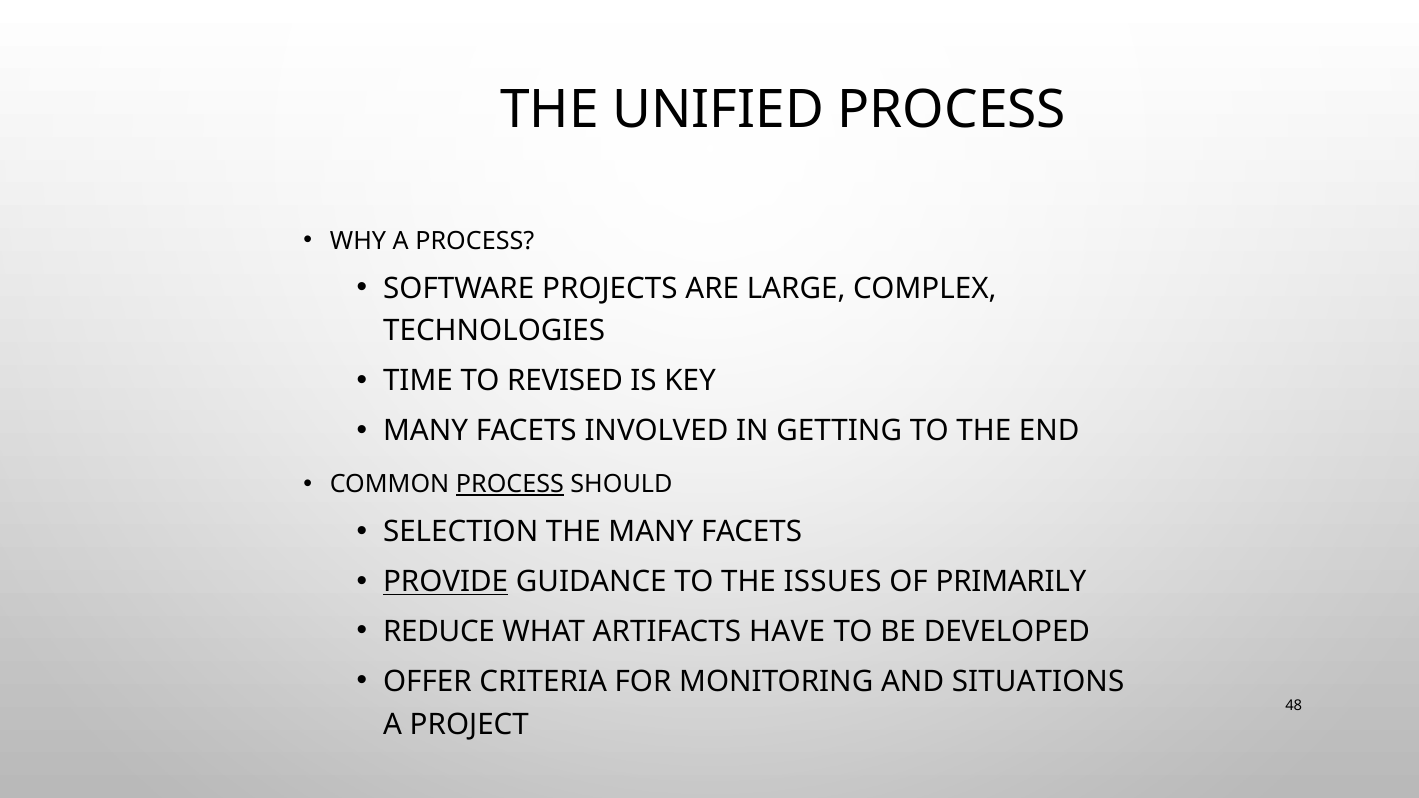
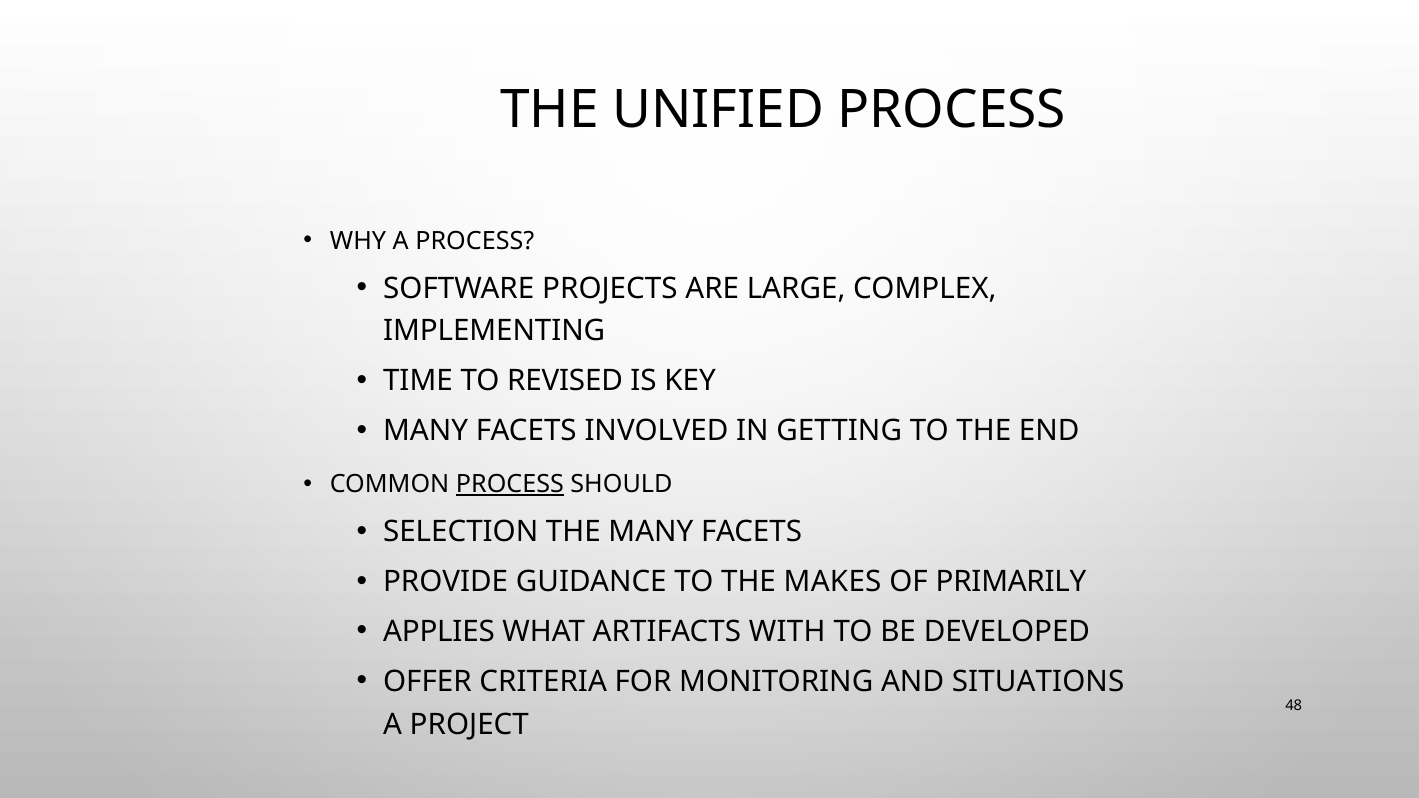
TECHNOLOGIES: TECHNOLOGIES -> IMPLEMENTING
PROVIDE underline: present -> none
ISSUES: ISSUES -> MAKES
REDUCE: REDUCE -> APPLIES
HAVE: HAVE -> WITH
